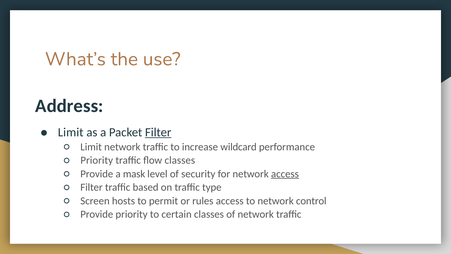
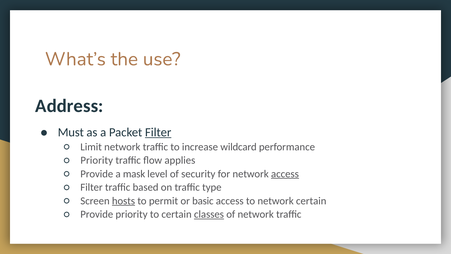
Limit at (71, 132): Limit -> Must
flow classes: classes -> applies
hosts underline: none -> present
rules: rules -> basic
network control: control -> certain
classes at (209, 214) underline: none -> present
